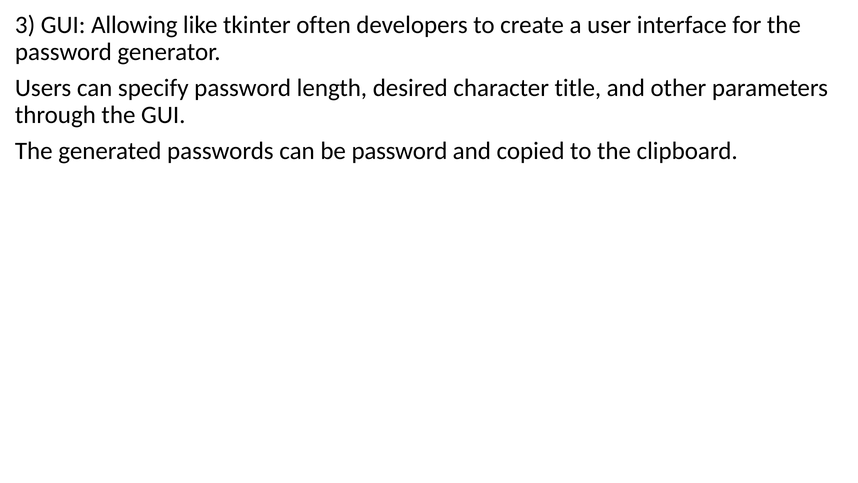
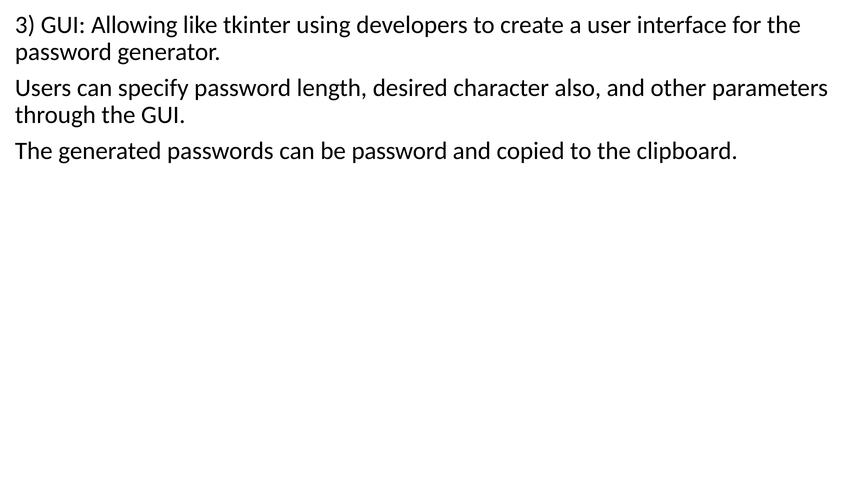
often: often -> using
title: title -> also
